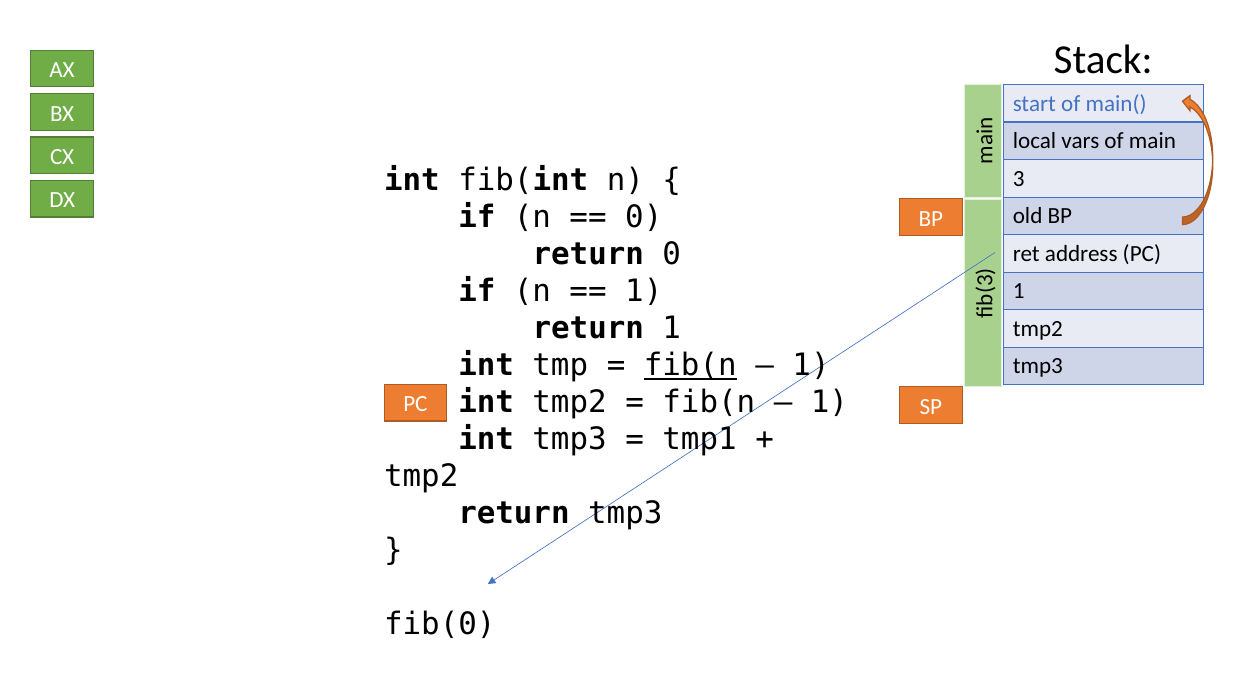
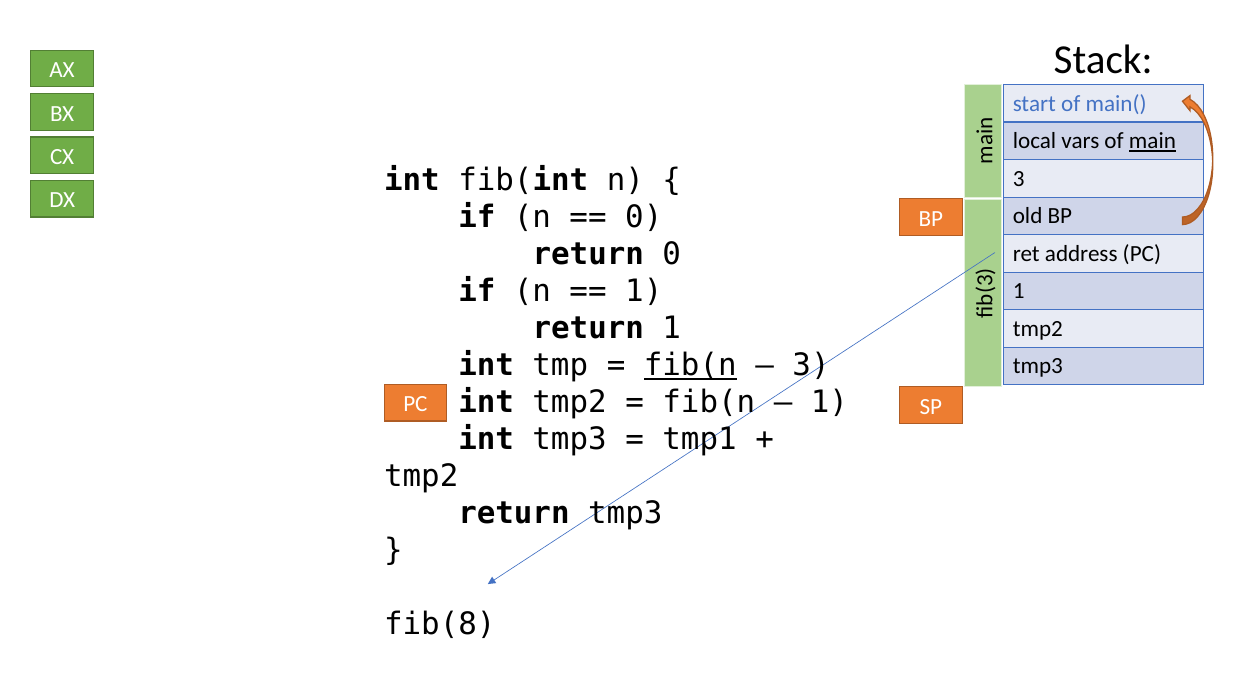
main underline: none -> present
1 at (811, 366): 1 -> 3
fib(0: fib(0 -> fib(8
